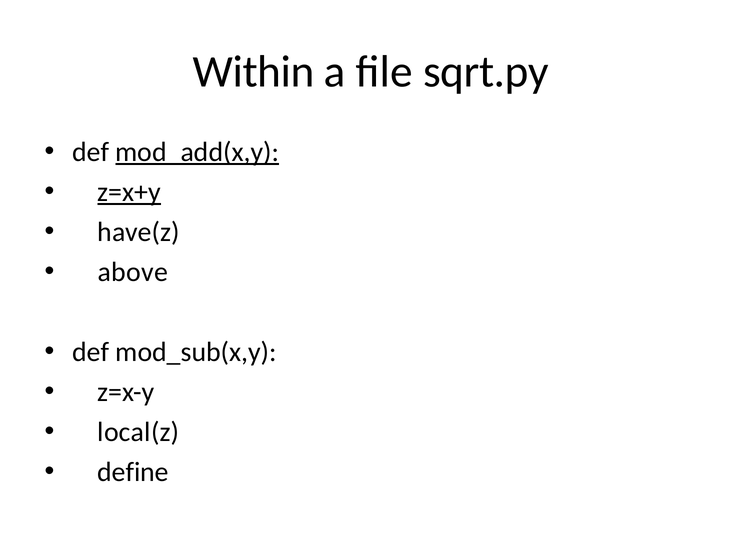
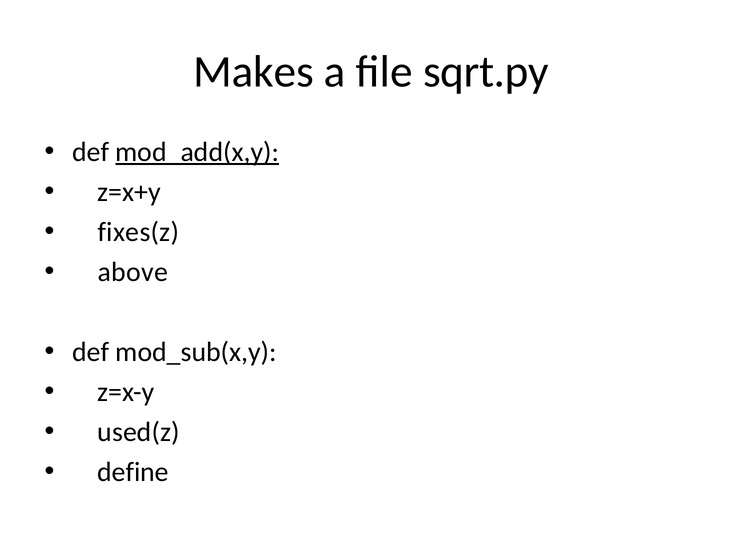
Within: Within -> Makes
z=x+y underline: present -> none
have(z: have(z -> fixes(z
local(z: local(z -> used(z
